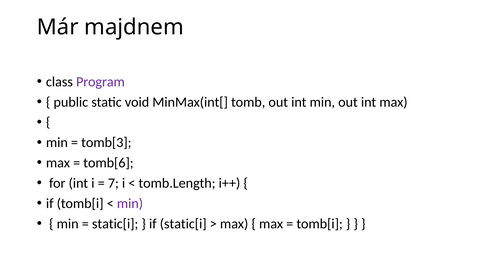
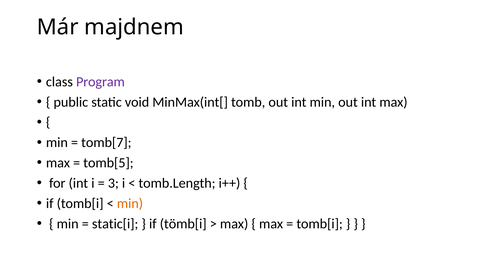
tomb[3: tomb[3 -> tomb[7
tomb[6: tomb[6 -> tomb[5
7: 7 -> 3
min at (130, 204) colour: purple -> orange
if static[i: static[i -> tömb[i
